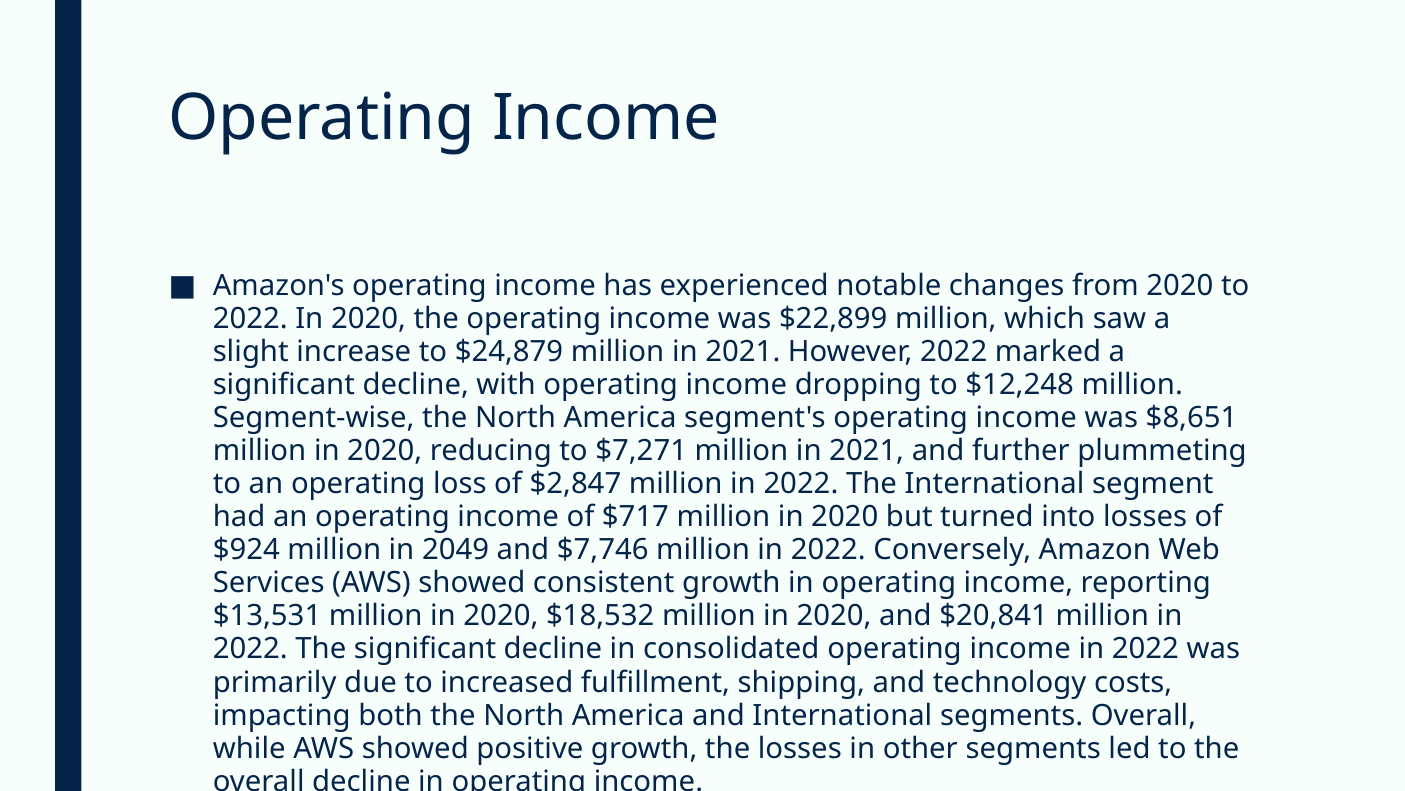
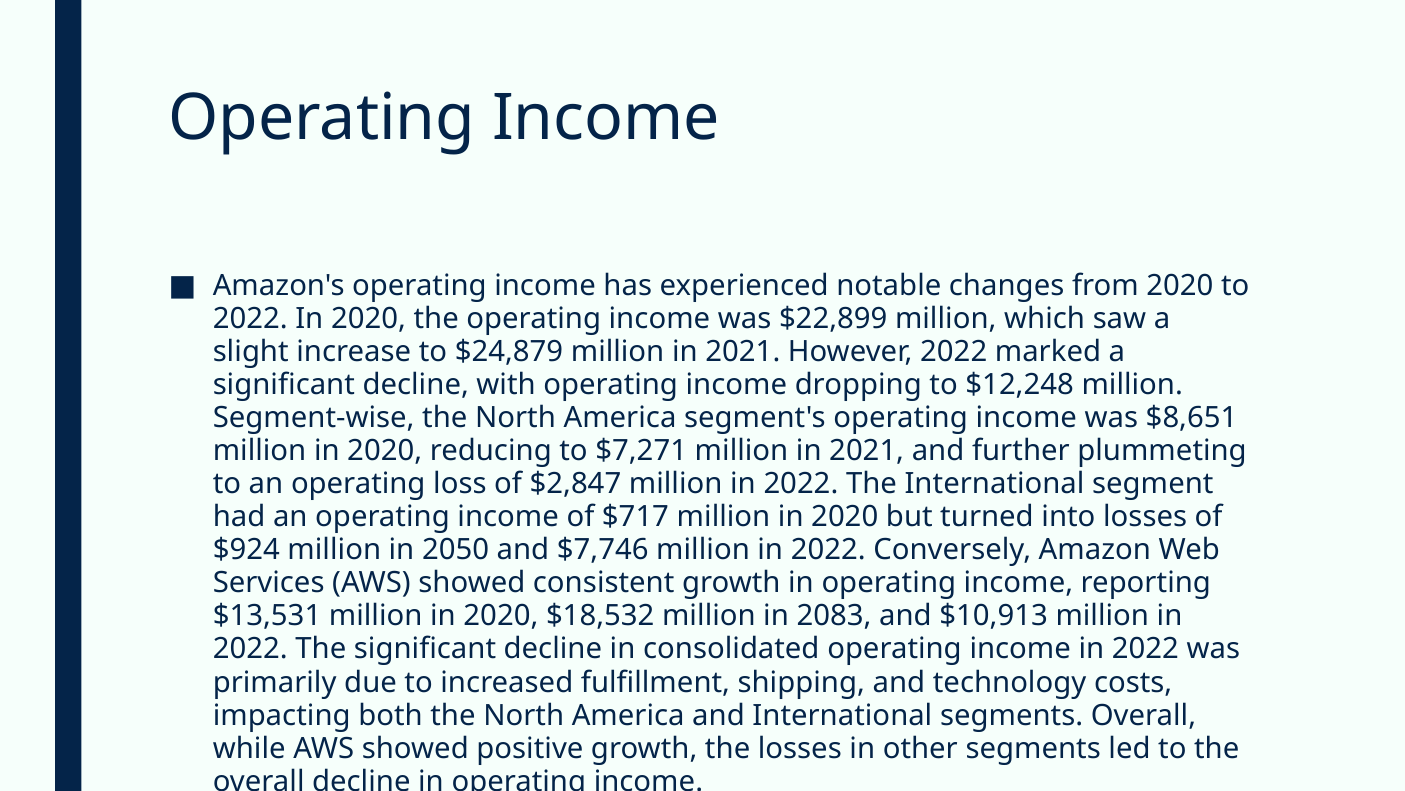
2049: 2049 -> 2050
$18,532 million in 2020: 2020 -> 2083
$20,841: $20,841 -> $10,913
